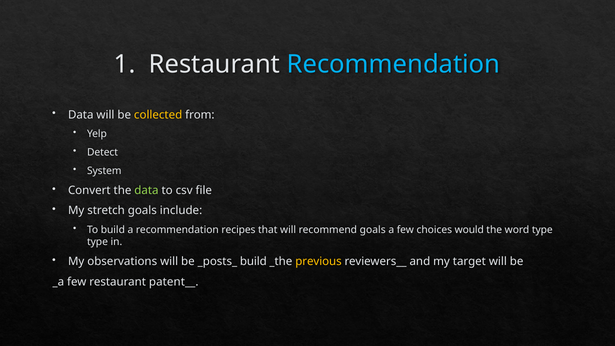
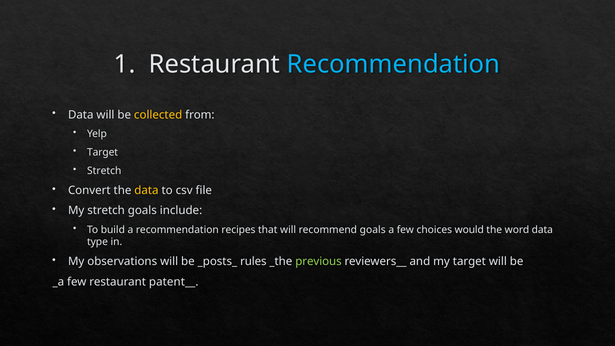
Detect at (103, 152): Detect -> Target
System at (104, 171): System -> Stretch
data at (146, 190) colour: light green -> yellow
word type: type -> data
_posts_ build: build -> rules
previous colour: yellow -> light green
